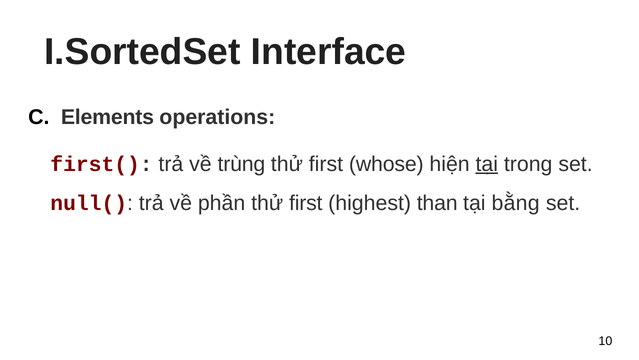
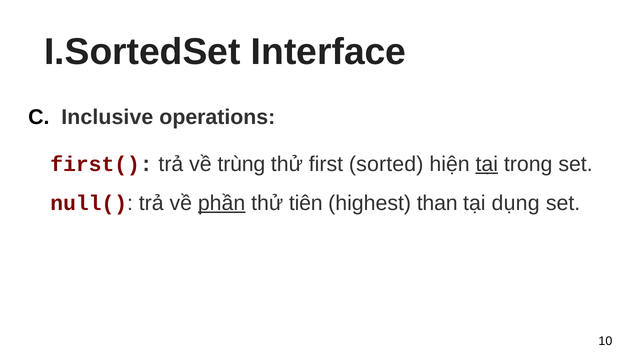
Elements: Elements -> Inclusive
whose: whose -> sorted
phần underline: none -> present
first at (306, 203): first -> tiên
bằng: bằng -> dụng
